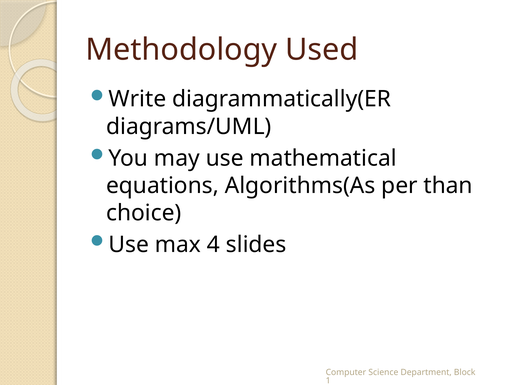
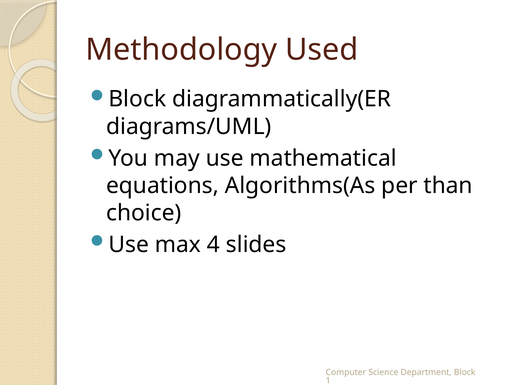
Write at (137, 99): Write -> Block
